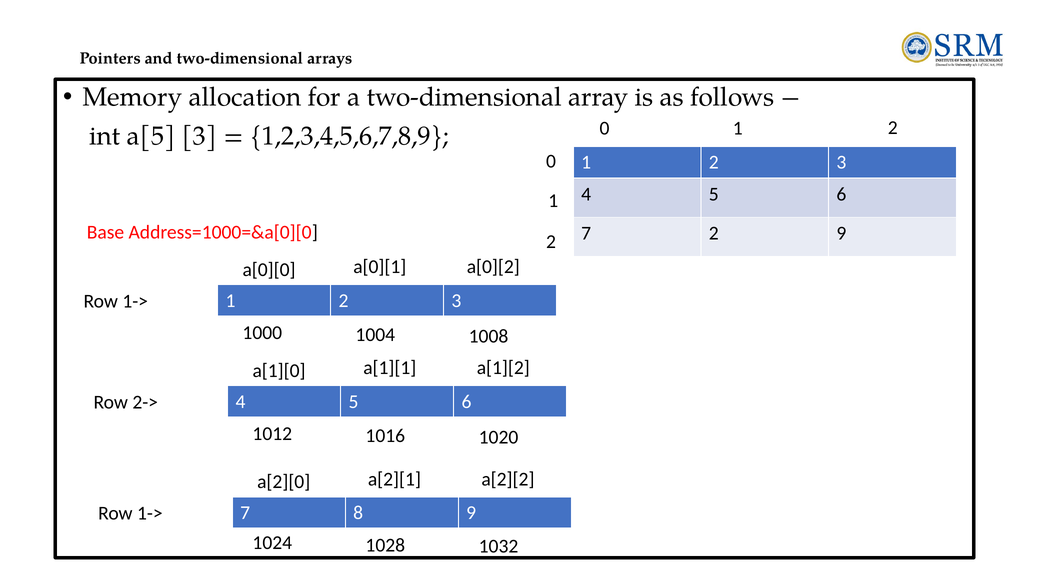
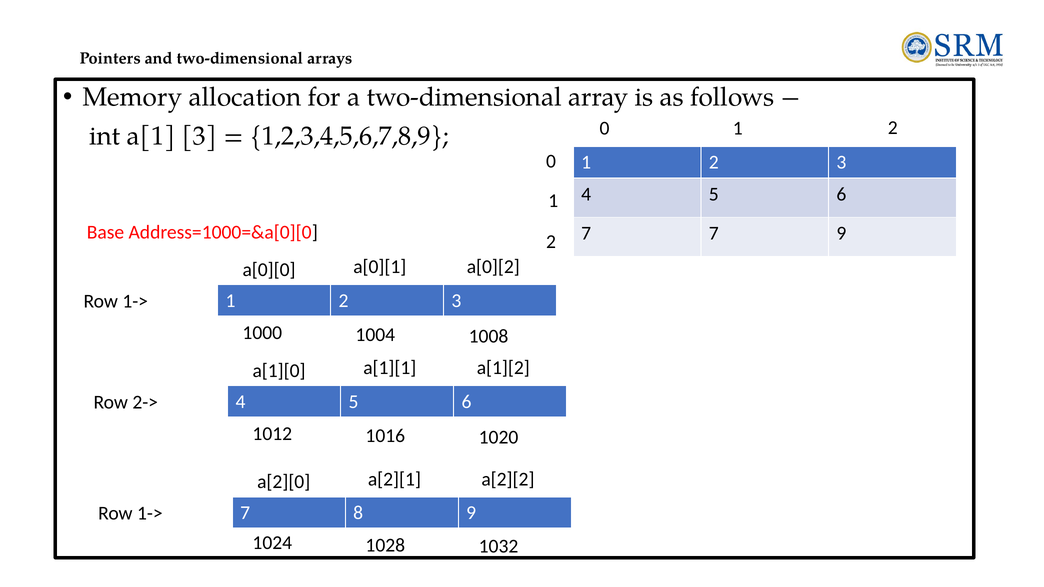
a[5: a[5 -> a[1
7 2: 2 -> 7
